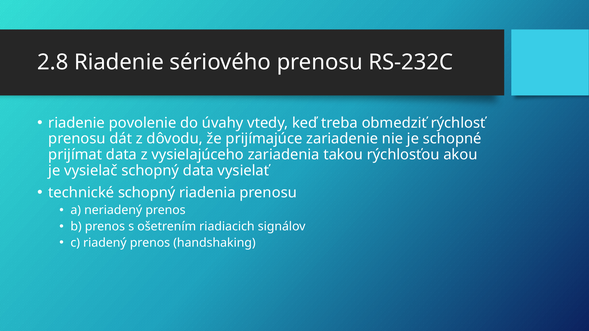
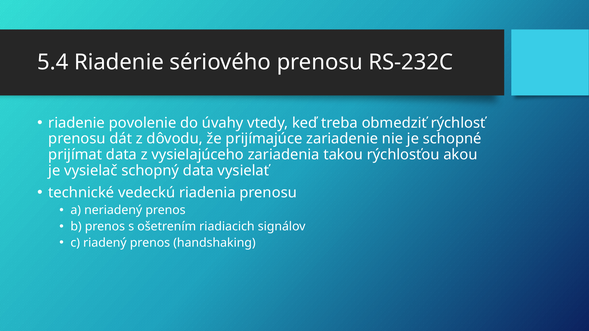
2.8: 2.8 -> 5.4
technické schopný: schopný -> vedeckú
